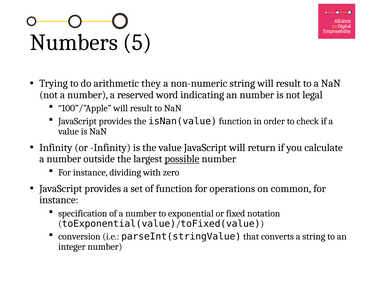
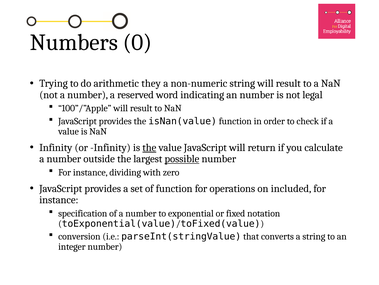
5: 5 -> 0
the at (149, 147) underline: none -> present
common: common -> included
